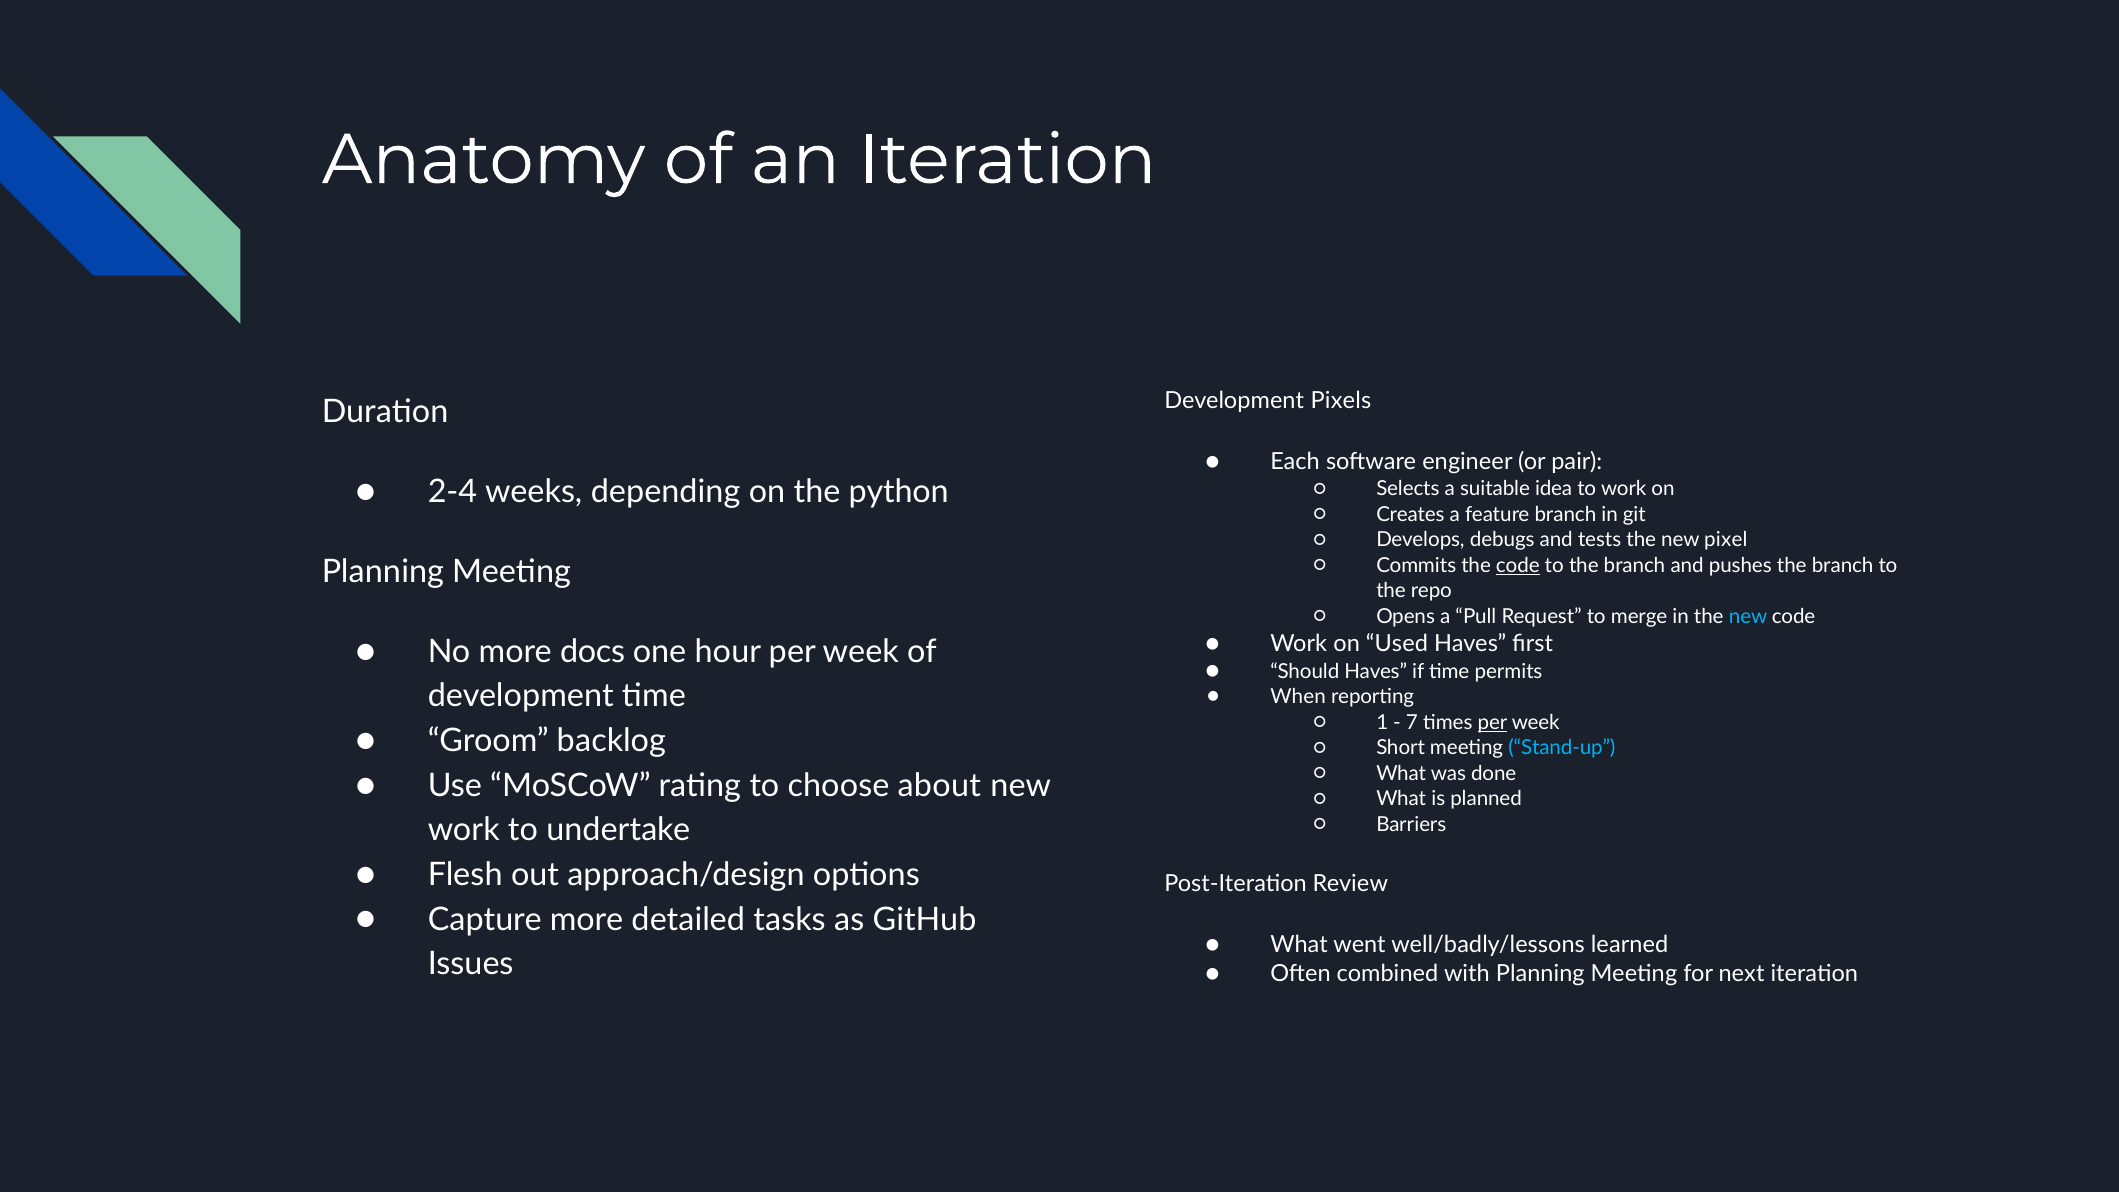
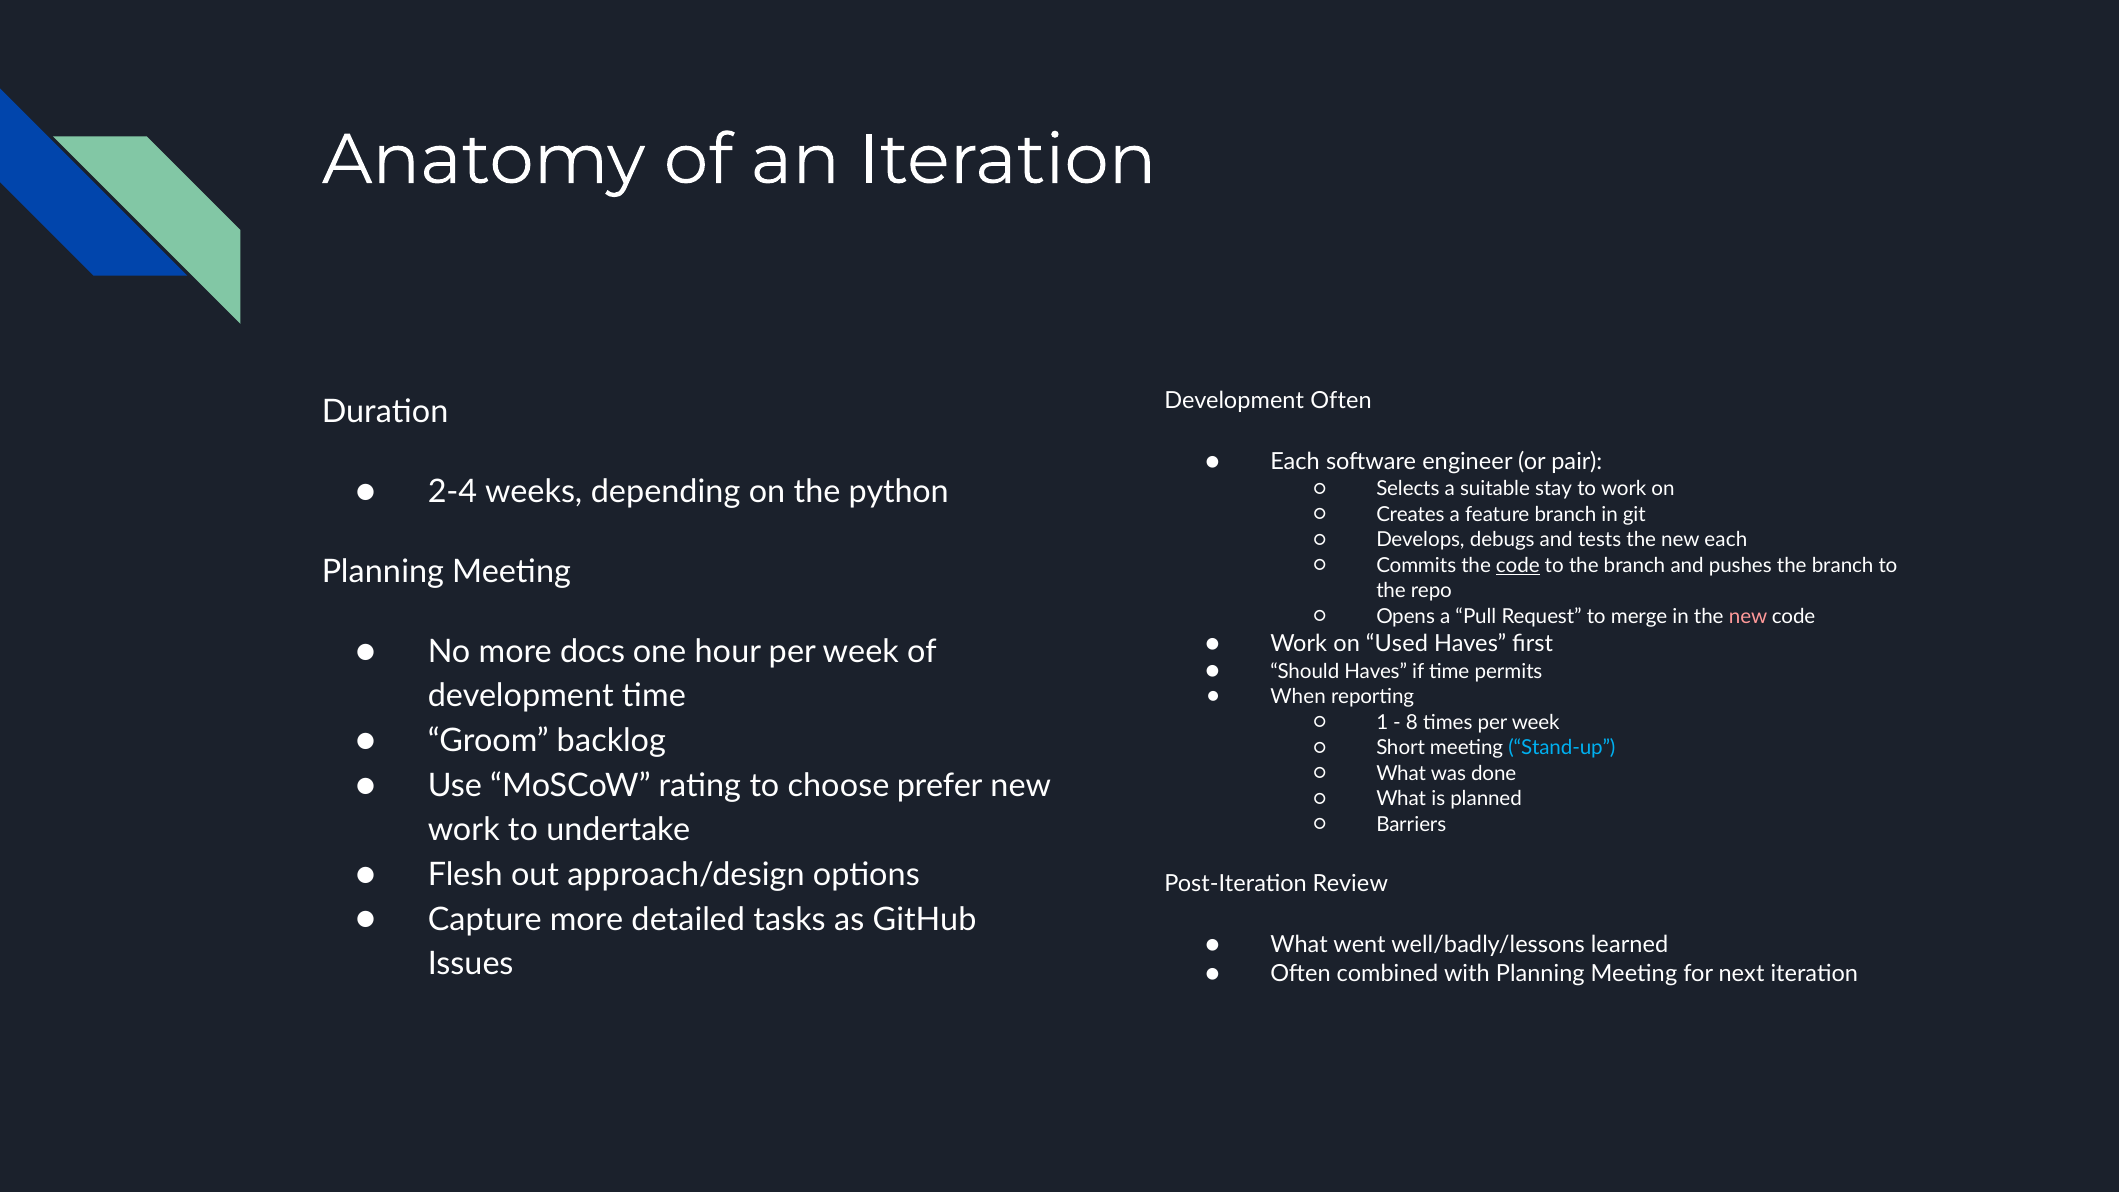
Development Pixels: Pixels -> Often
idea: idea -> stay
new pixel: pixel -> each
new at (1748, 617) colour: light blue -> pink
7: 7 -> 8
per at (1493, 722) underline: present -> none
about: about -> prefer
